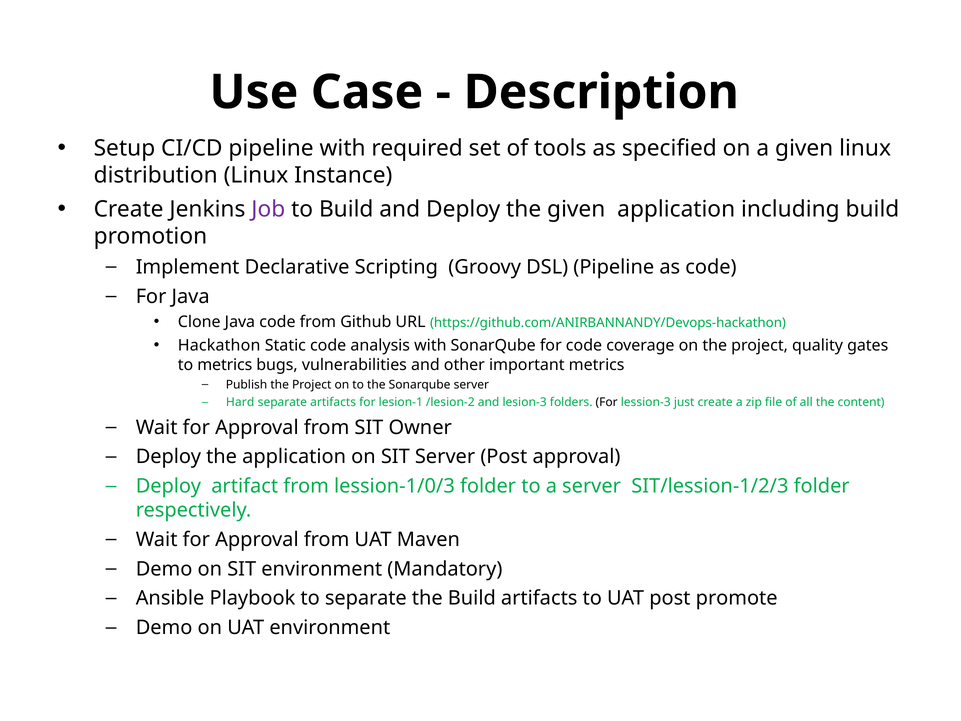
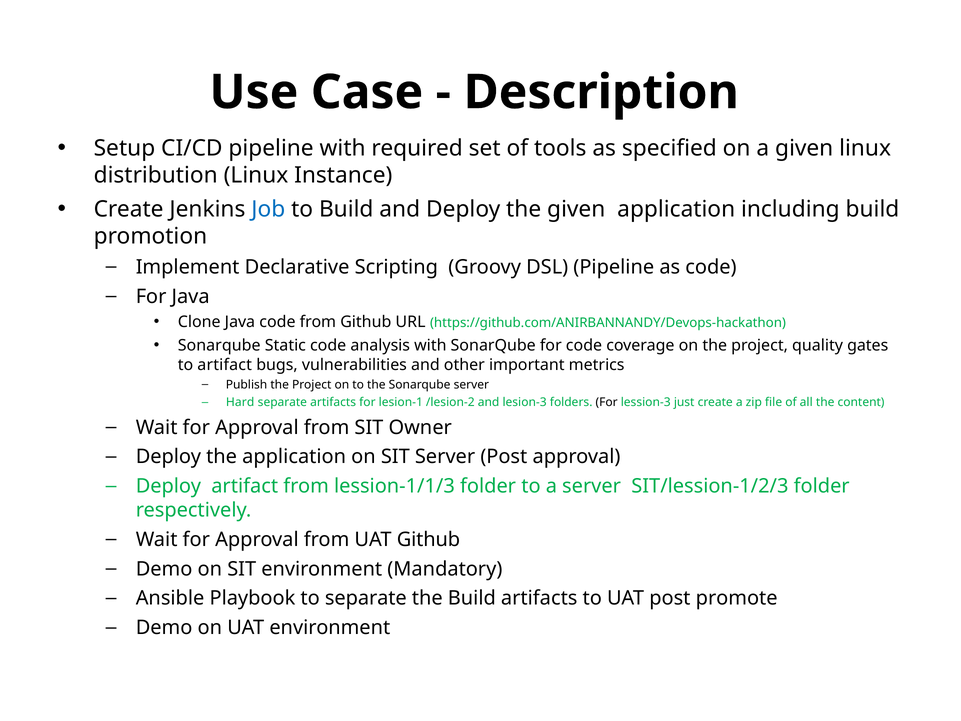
Job colour: purple -> blue
Hackathon at (219, 346): Hackathon -> Sonarqube
to metrics: metrics -> artifact
lession-1/0/3: lession-1/0/3 -> lession-1/1/3
UAT Maven: Maven -> Github
